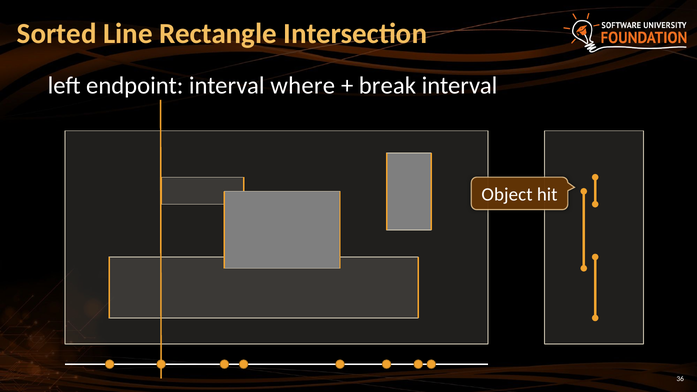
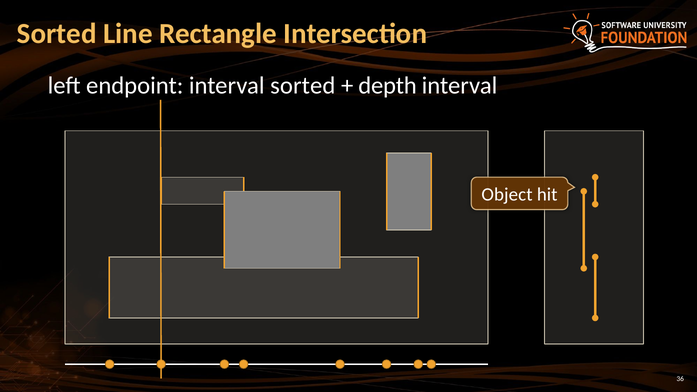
endpoint interval where: where -> sorted
break: break -> depth
